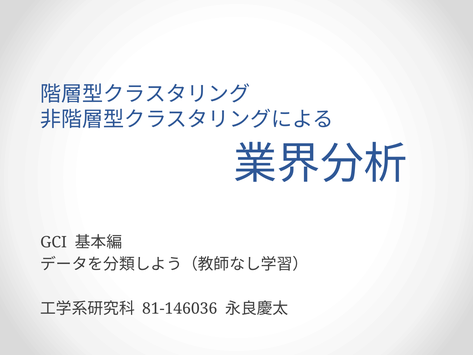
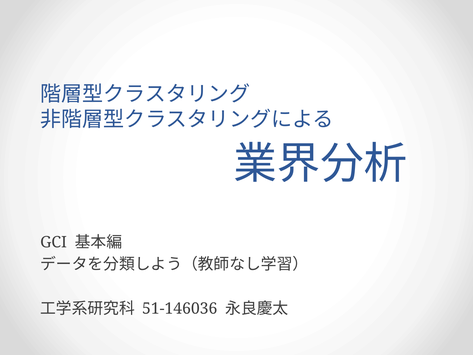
81-146036: 81-146036 -> 51-146036
